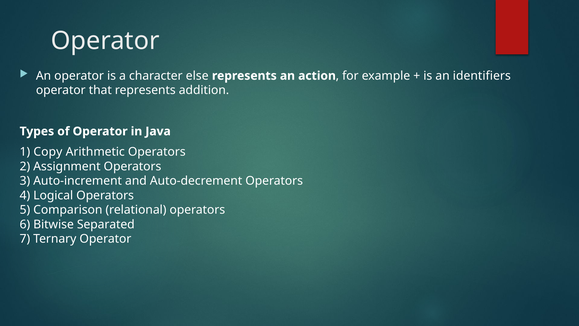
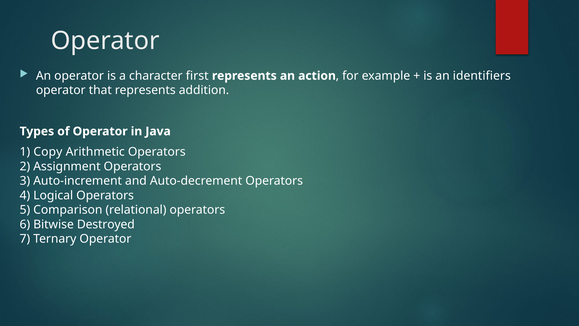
else: else -> first
Separated: Separated -> Destroyed
